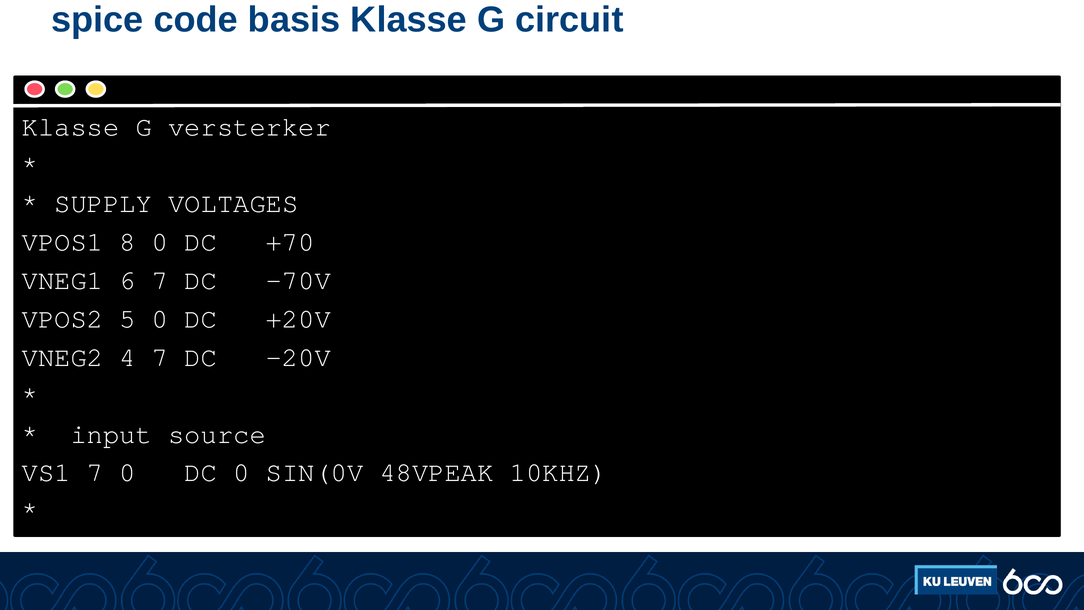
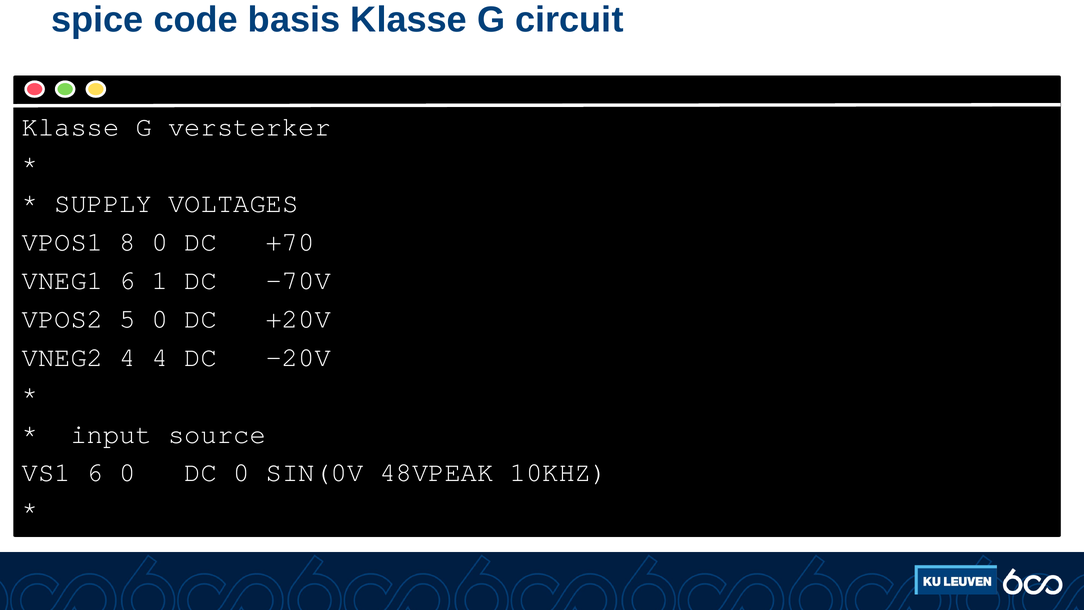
6 7: 7 -> 1
4 7: 7 -> 4
VS1 7: 7 -> 6
